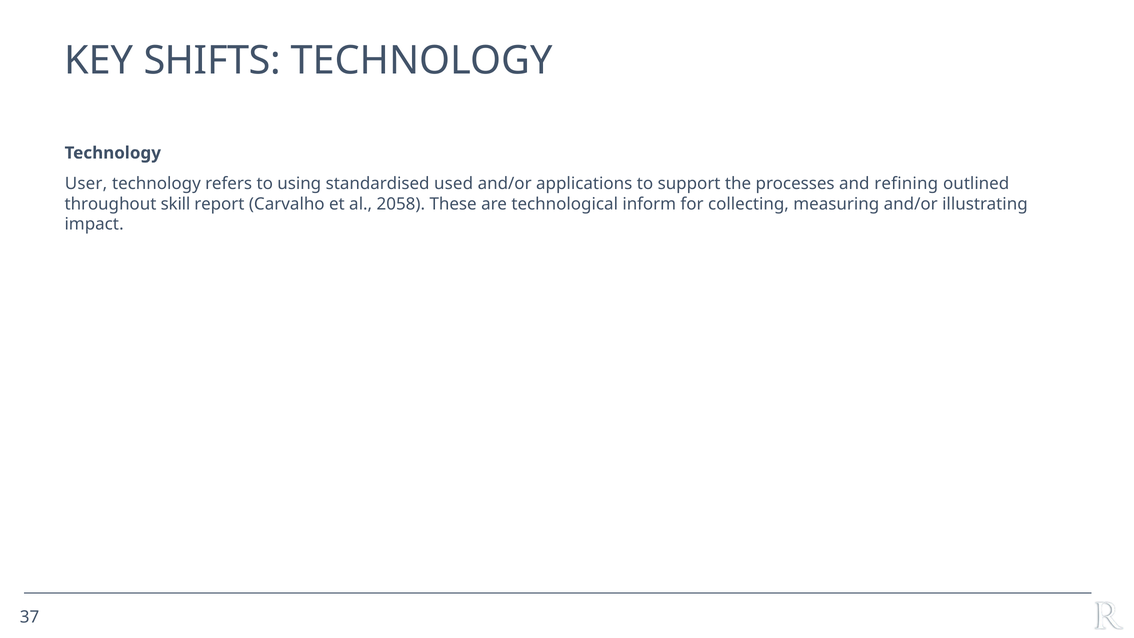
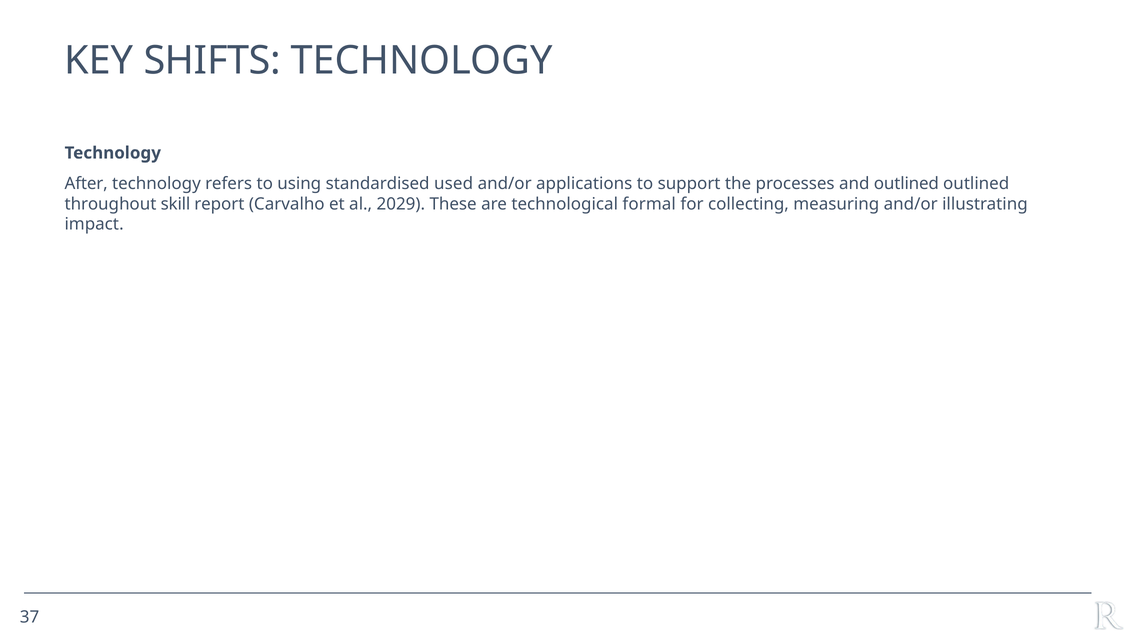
User: User -> After
and refining: refining -> outlined
2058: 2058 -> 2029
inform: inform -> formal
